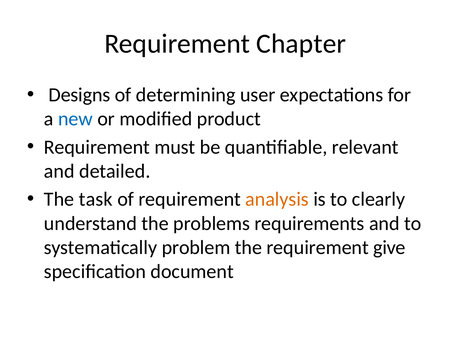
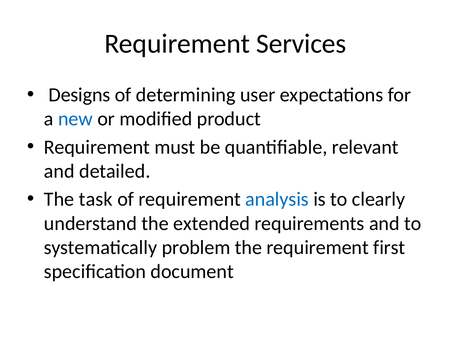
Chapter: Chapter -> Services
analysis colour: orange -> blue
problems: problems -> extended
give: give -> first
